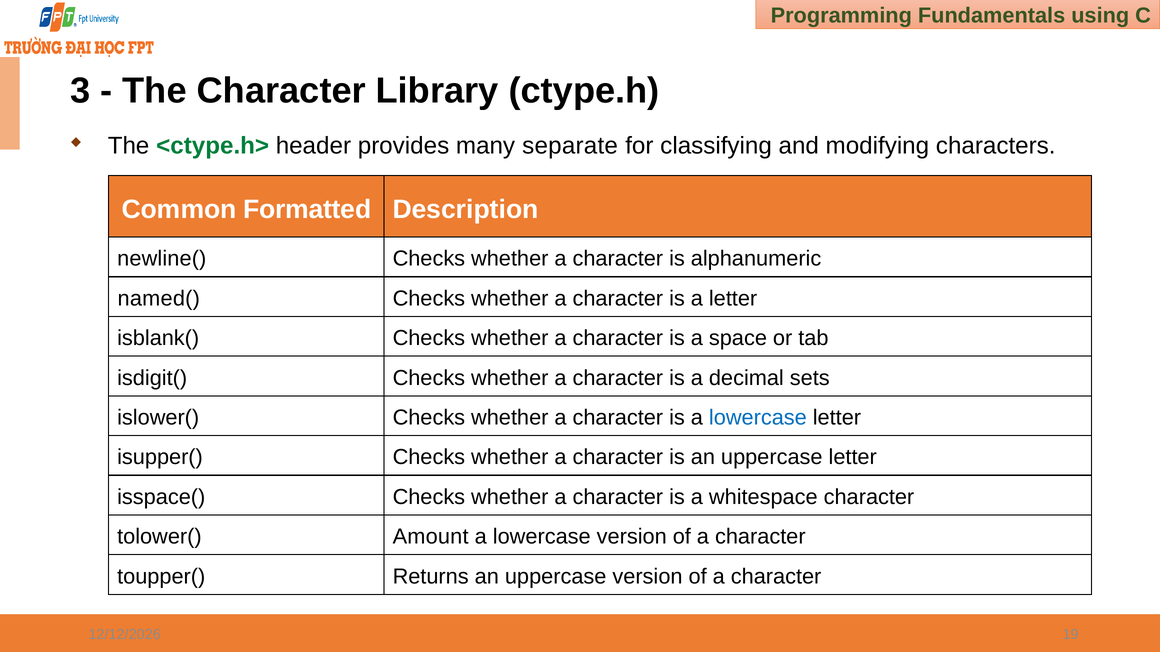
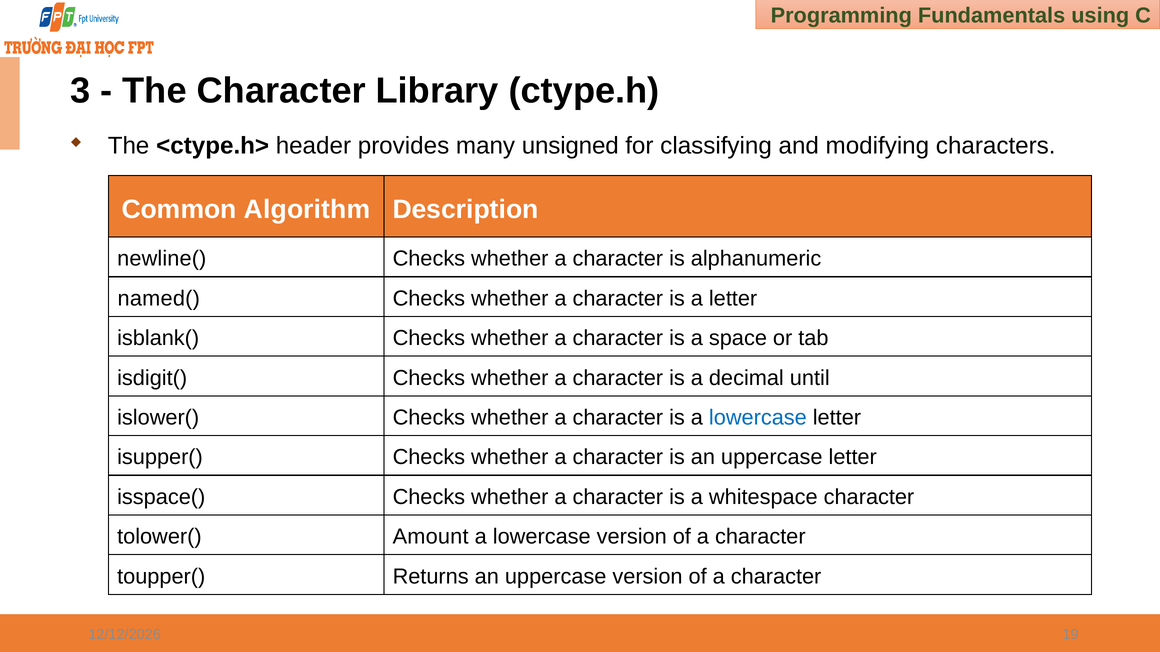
<ctype.h> colour: green -> black
separate: separate -> unsigned
Formatted: Formatted -> Algorithm
sets: sets -> until
